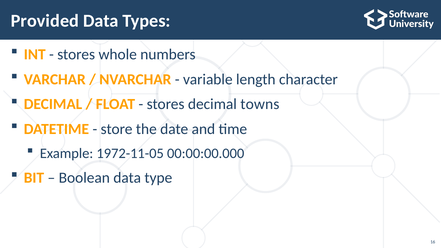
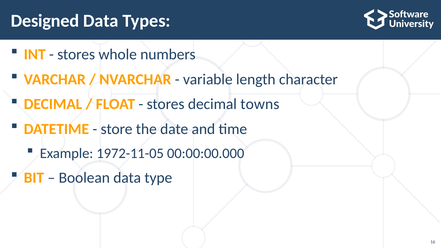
Provided: Provided -> Designed
